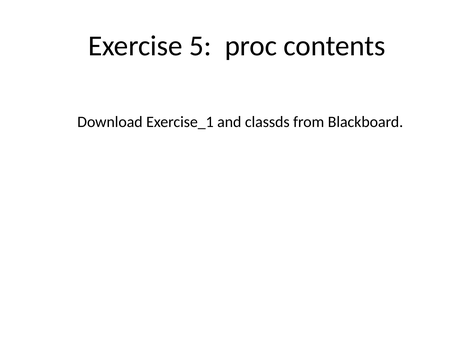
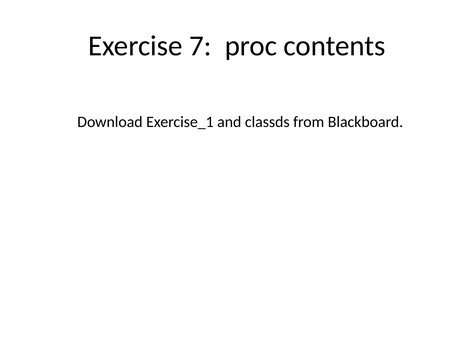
5: 5 -> 7
